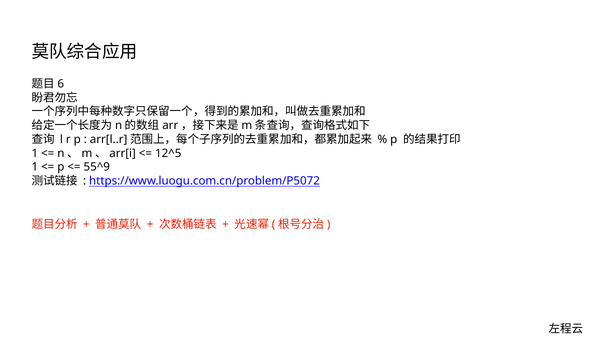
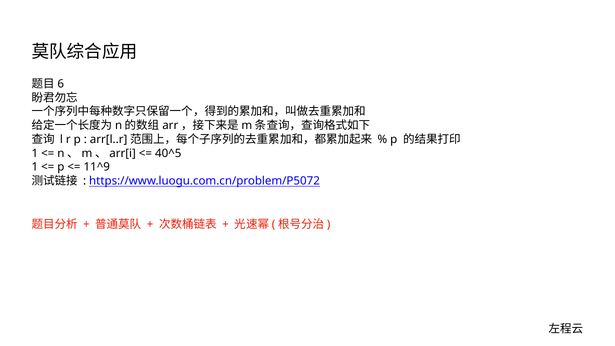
12^5: 12^5 -> 40^5
55^9: 55^9 -> 11^9
